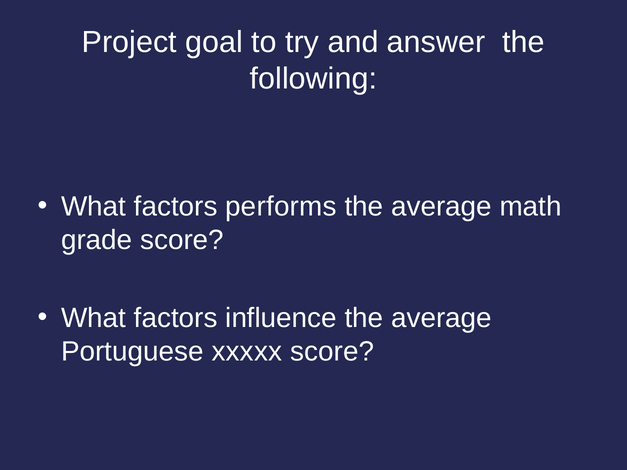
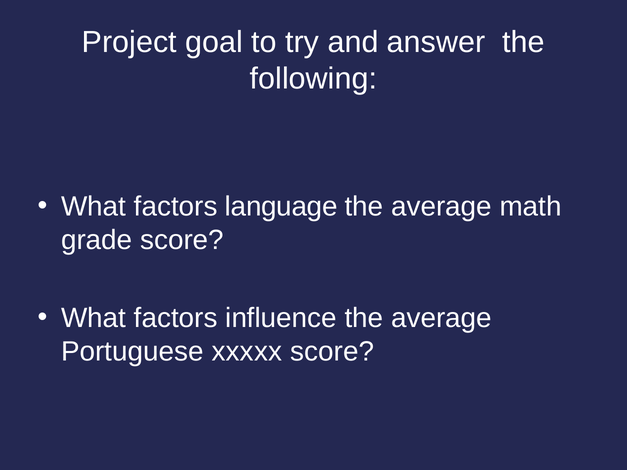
performs: performs -> language
